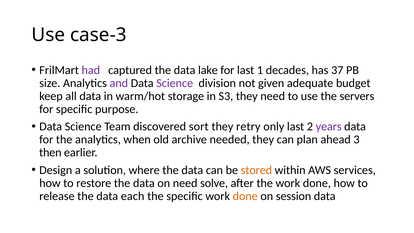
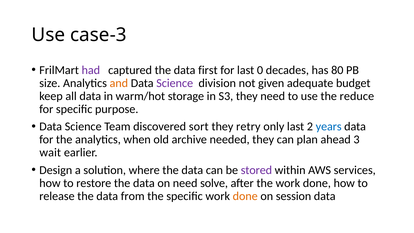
lake: lake -> first
1: 1 -> 0
37: 37 -> 80
and colour: purple -> orange
servers: servers -> reduce
years colour: purple -> blue
then: then -> wait
stored colour: orange -> purple
each: each -> from
